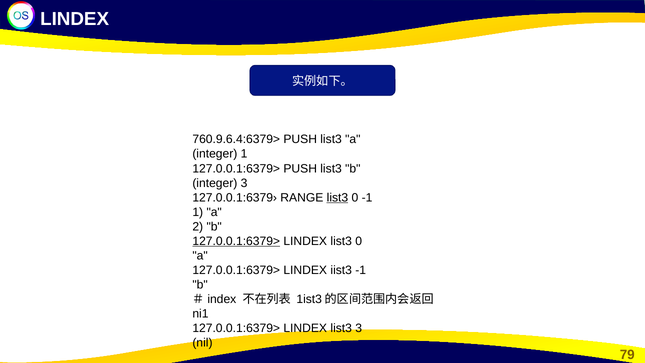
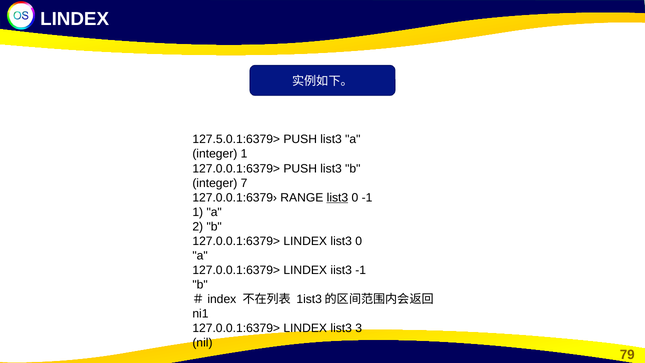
760.9.6.4:6379>: 760.9.6.4:6379> -> 127.5.0.1:6379>
integer 3: 3 -> 7
127.0.0.1:6379> at (236, 241) underline: present -> none
